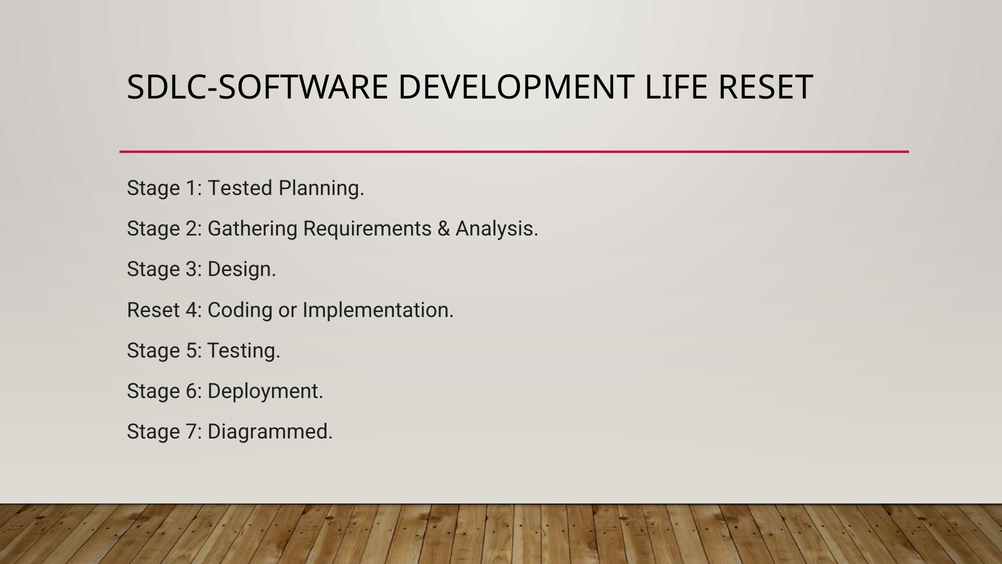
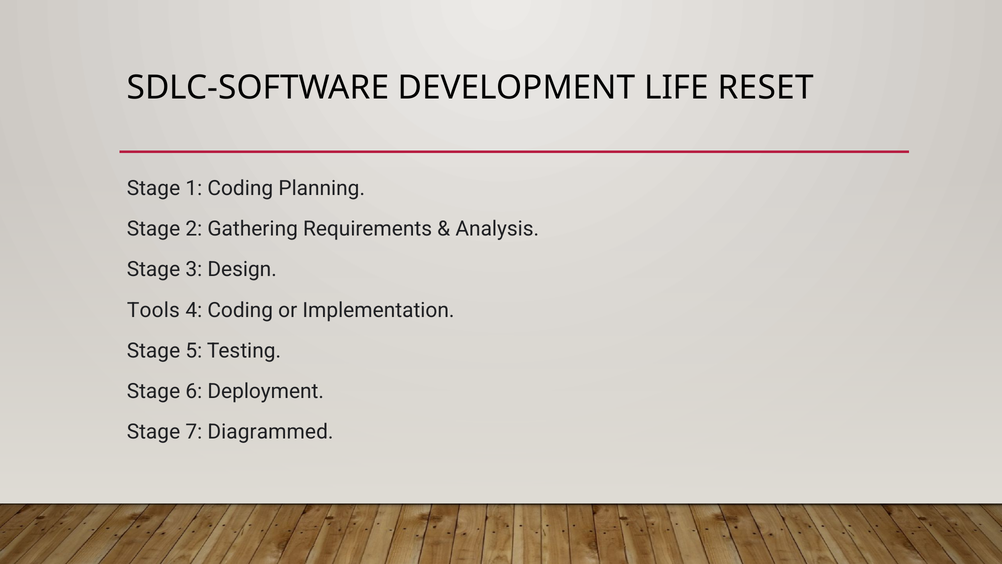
1 Tested: Tested -> Coding
Reset at (153, 310): Reset -> Tools
